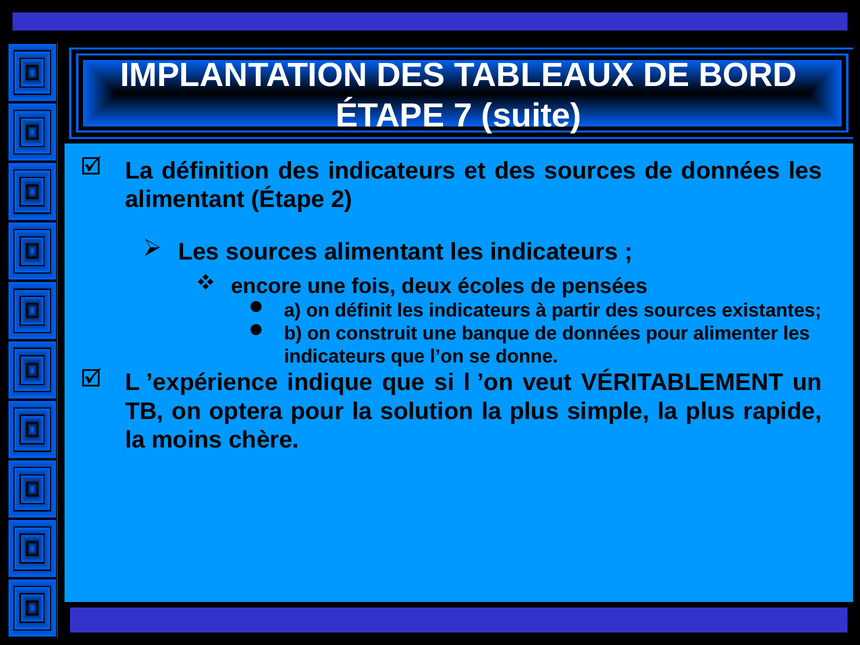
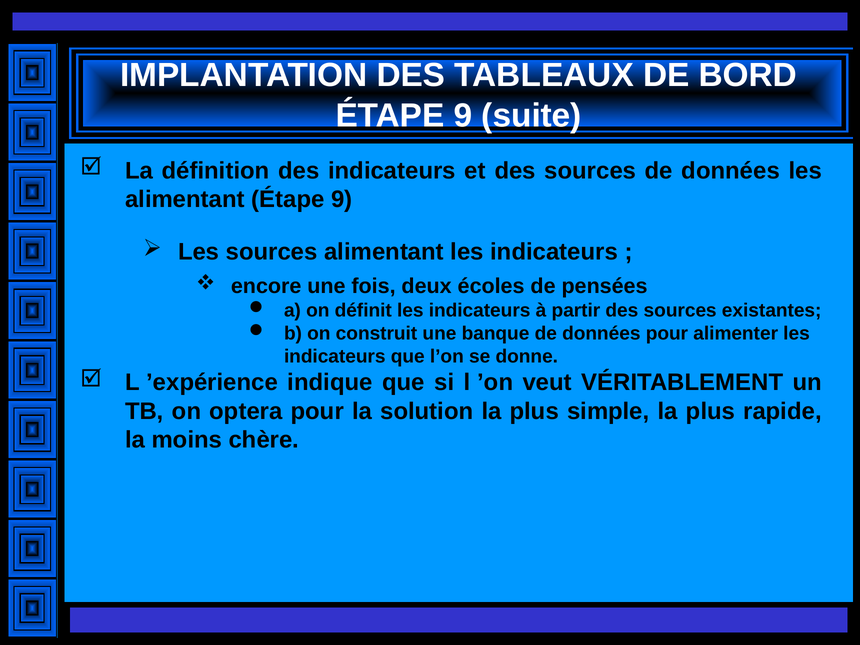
7 at (463, 116): 7 -> 9
alimentant Étape 2: 2 -> 9
